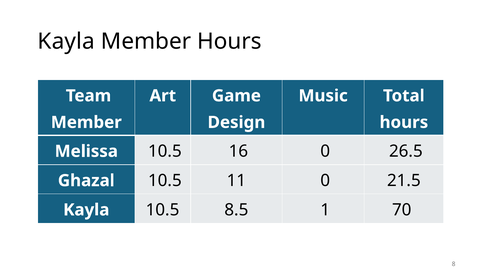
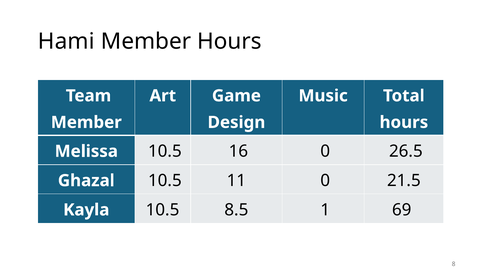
Kayla at (66, 41): Kayla -> Hami
70: 70 -> 69
